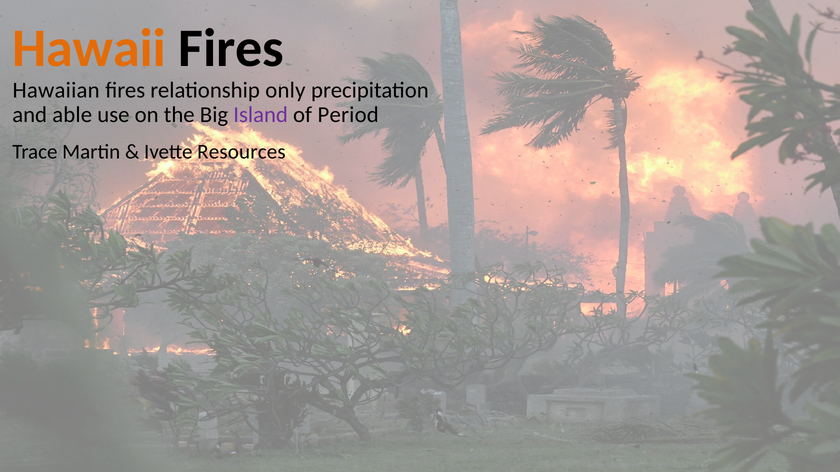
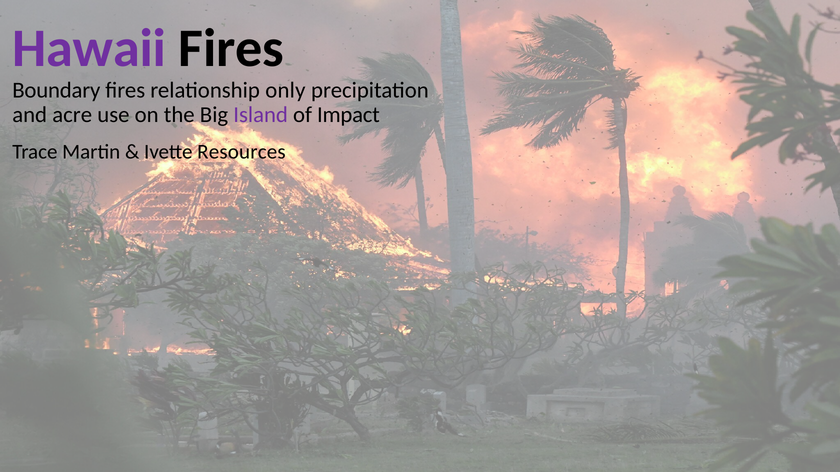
Hawaii colour: orange -> purple
Hawaiian: Hawaiian -> Boundary
able: able -> acre
Period: Period -> Impact
